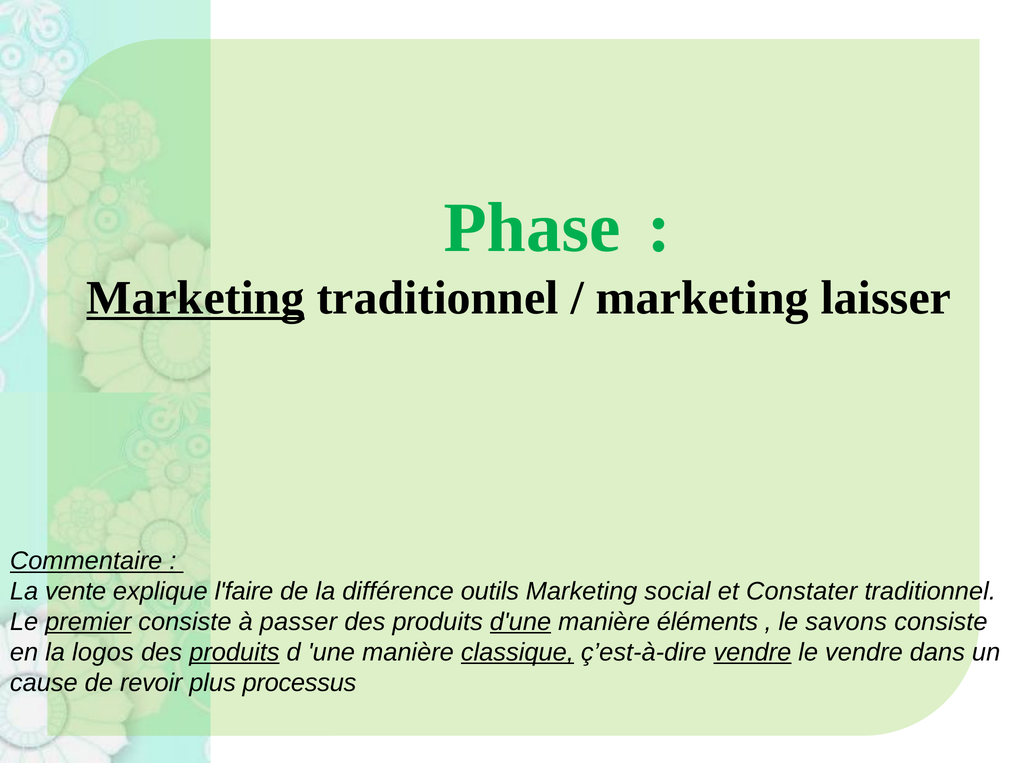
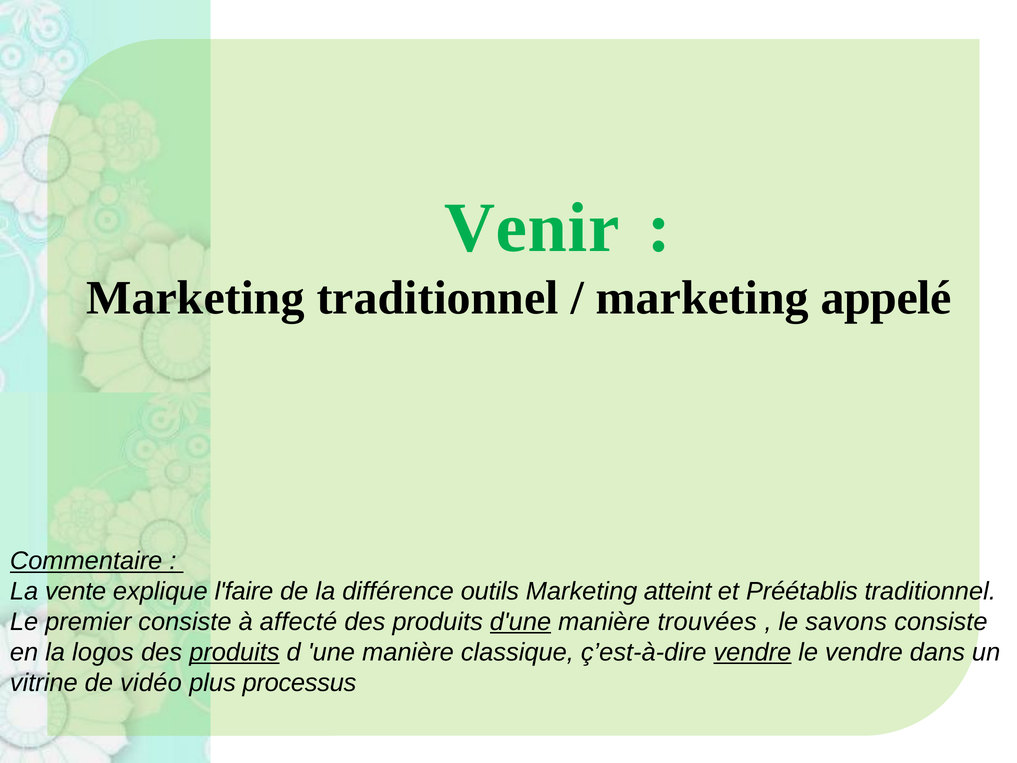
Phase: Phase -> Venir
Marketing at (196, 298) underline: present -> none
laisser: laisser -> appelé
social: social -> atteint
Constater: Constater -> Préétablis
premier underline: present -> none
passer: passer -> affecté
éléments: éléments -> trouvées
classique underline: present -> none
cause: cause -> vitrine
revoir: revoir -> vidéo
